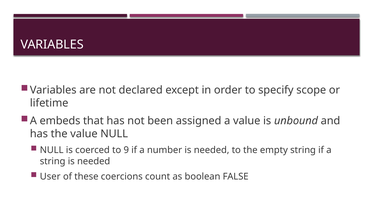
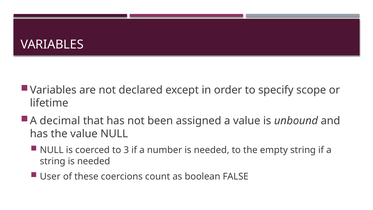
embeds: embeds -> decimal
9: 9 -> 3
